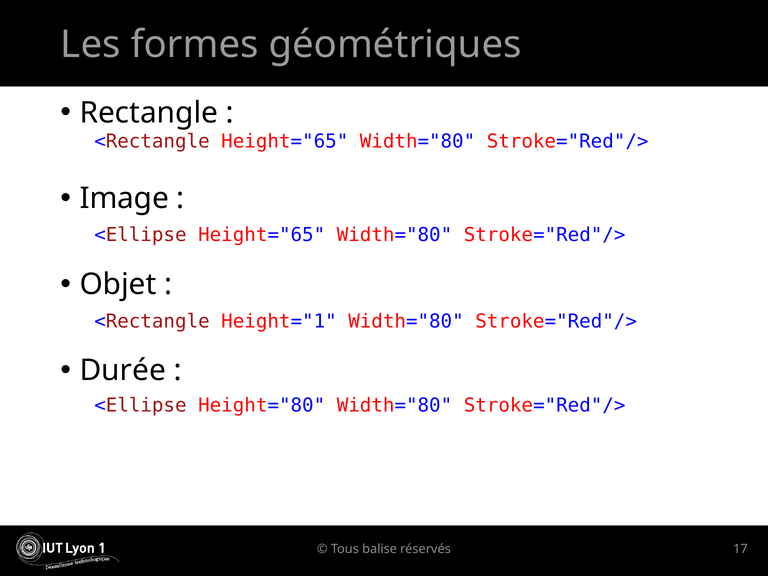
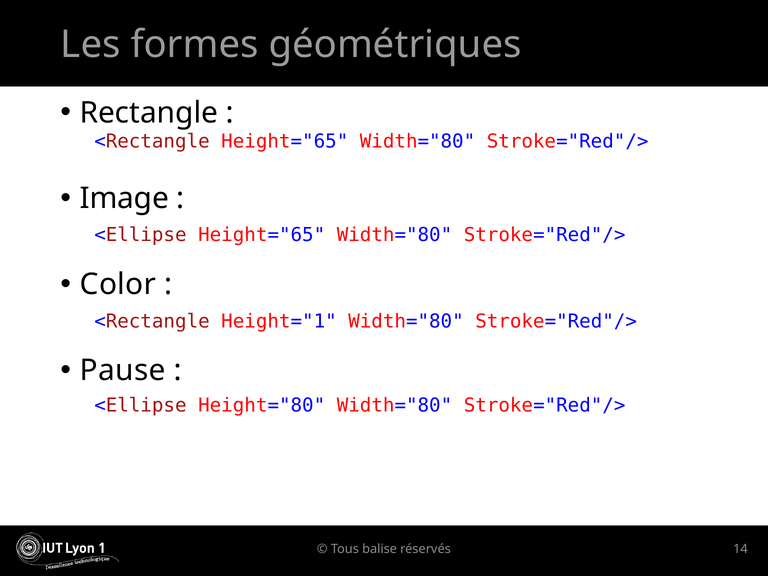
Objet: Objet -> Color
Durée: Durée -> Pause
17: 17 -> 14
